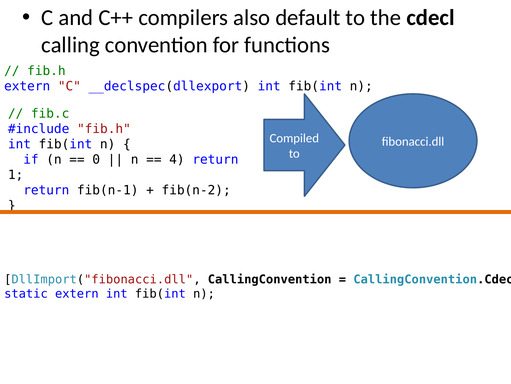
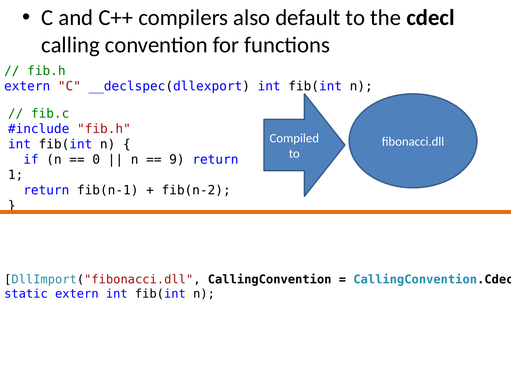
4: 4 -> 9
